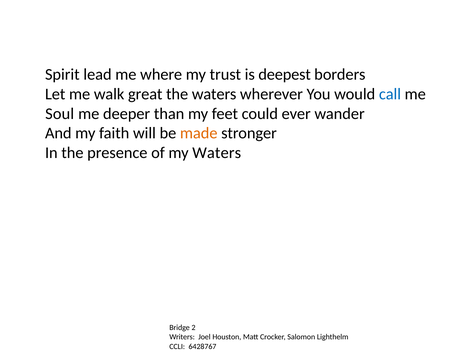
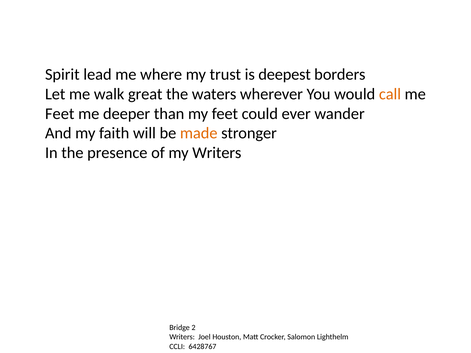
call colour: blue -> orange
Soul at (60, 114): Soul -> Feet
my Waters: Waters -> Writers
